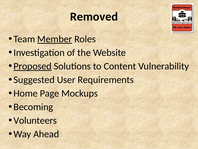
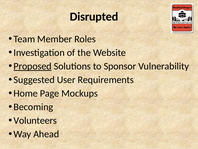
Removed: Removed -> Disrupted
Member underline: present -> none
Content: Content -> Sponsor
